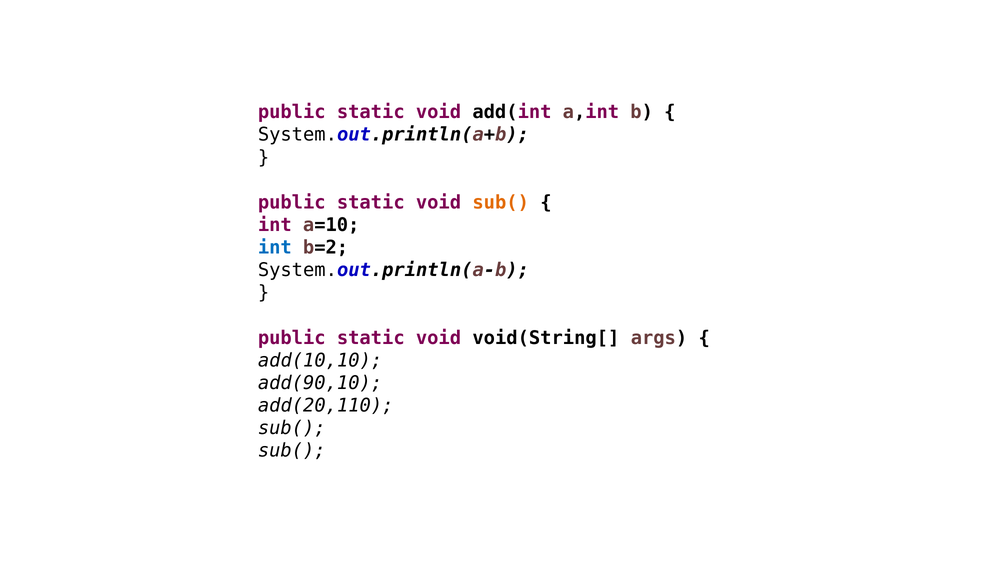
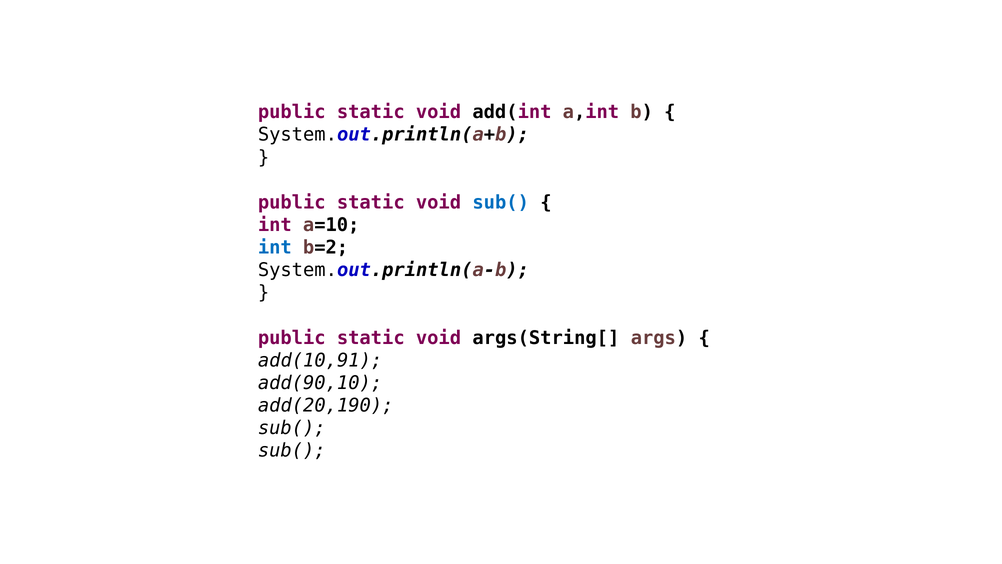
sub( at (501, 202) colour: orange -> blue
void(String[: void(String[ -> args(String[
add(10,10: add(10,10 -> add(10,91
add(20,110: add(20,110 -> add(20,190
